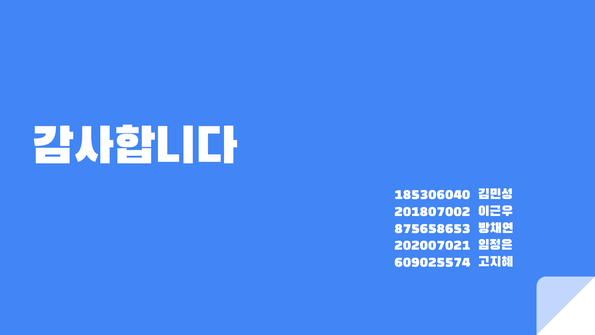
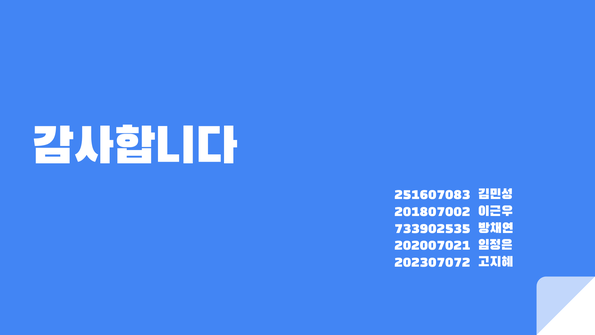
185306040: 185306040 -> 251607083
875658653: 875658653 -> 733902535
609025574: 609025574 -> 202307072
